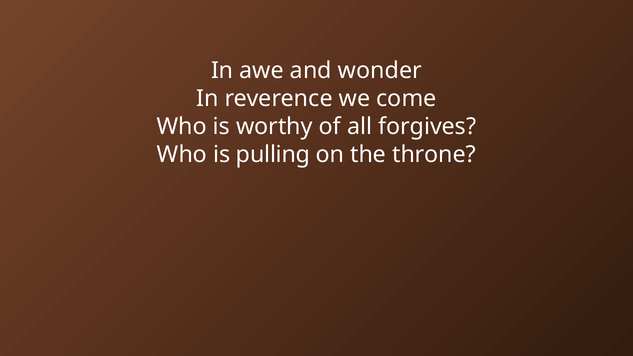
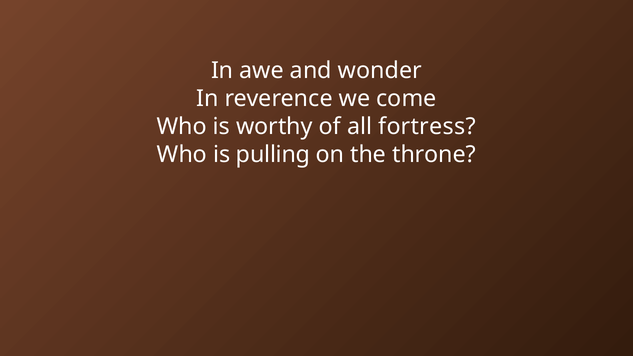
forgives: forgives -> fortress
